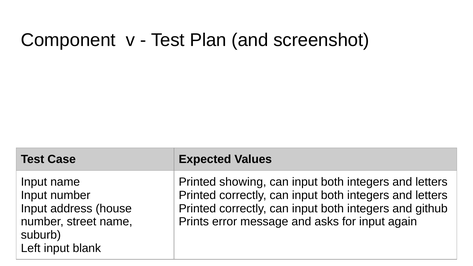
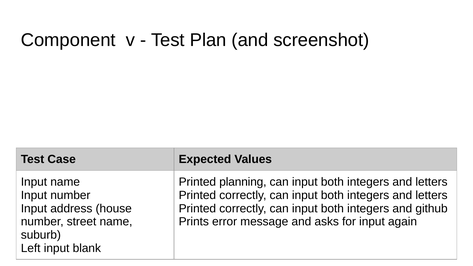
showing: showing -> planning
